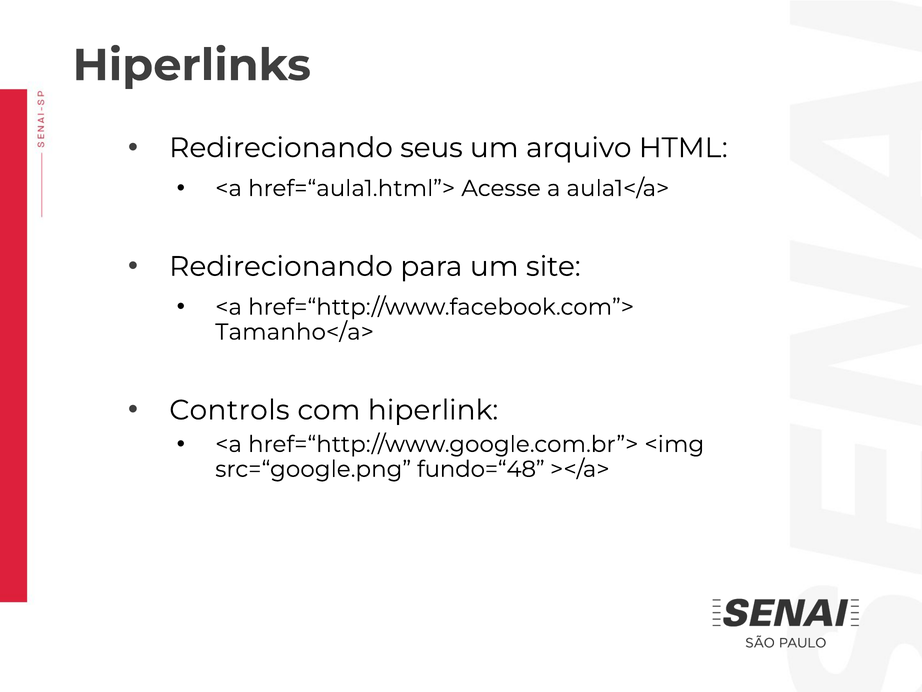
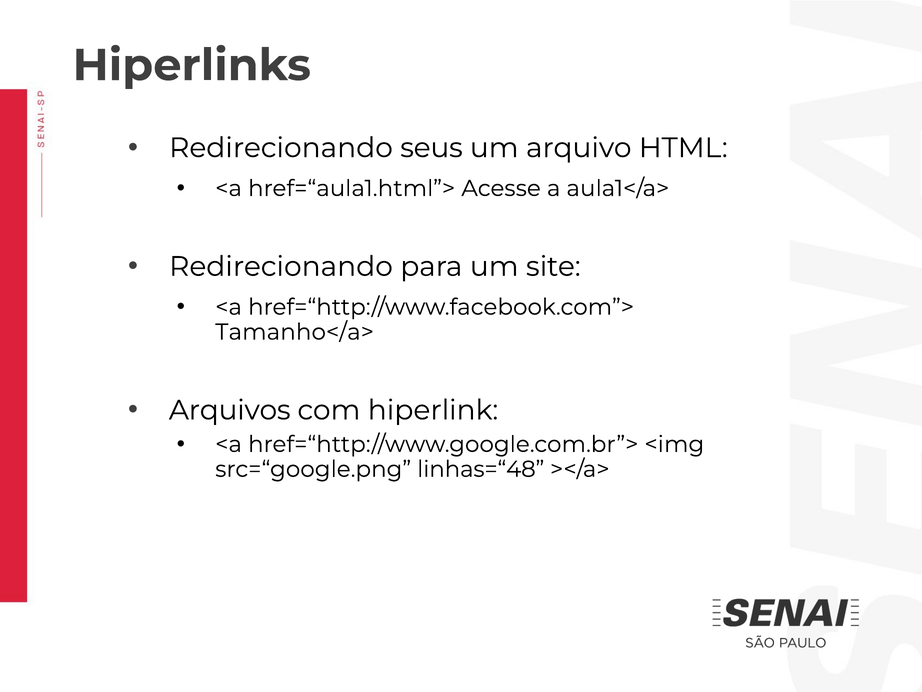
Controls: Controls -> Arquivos
fundo=“48: fundo=“48 -> linhas=“48
